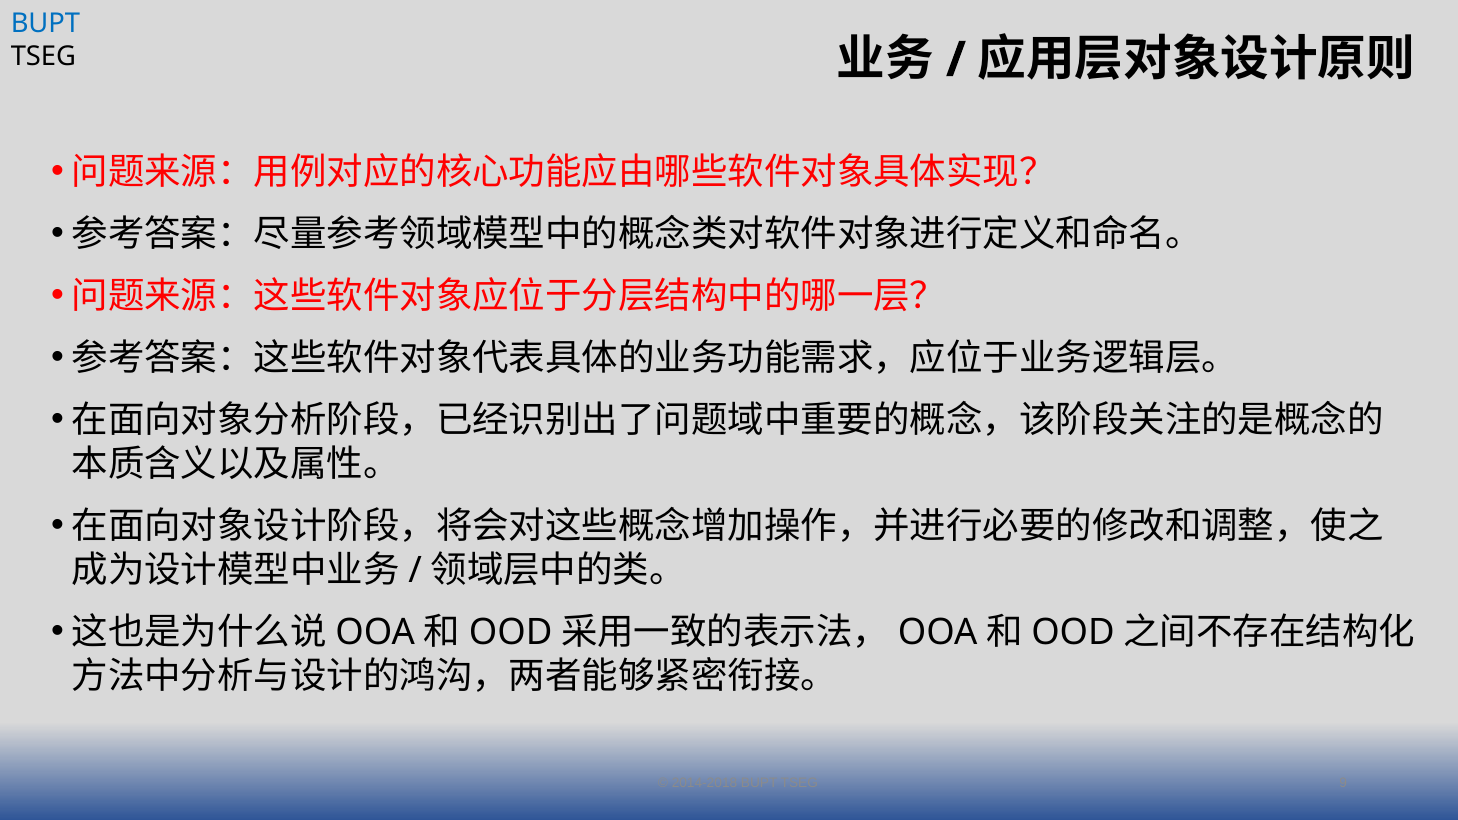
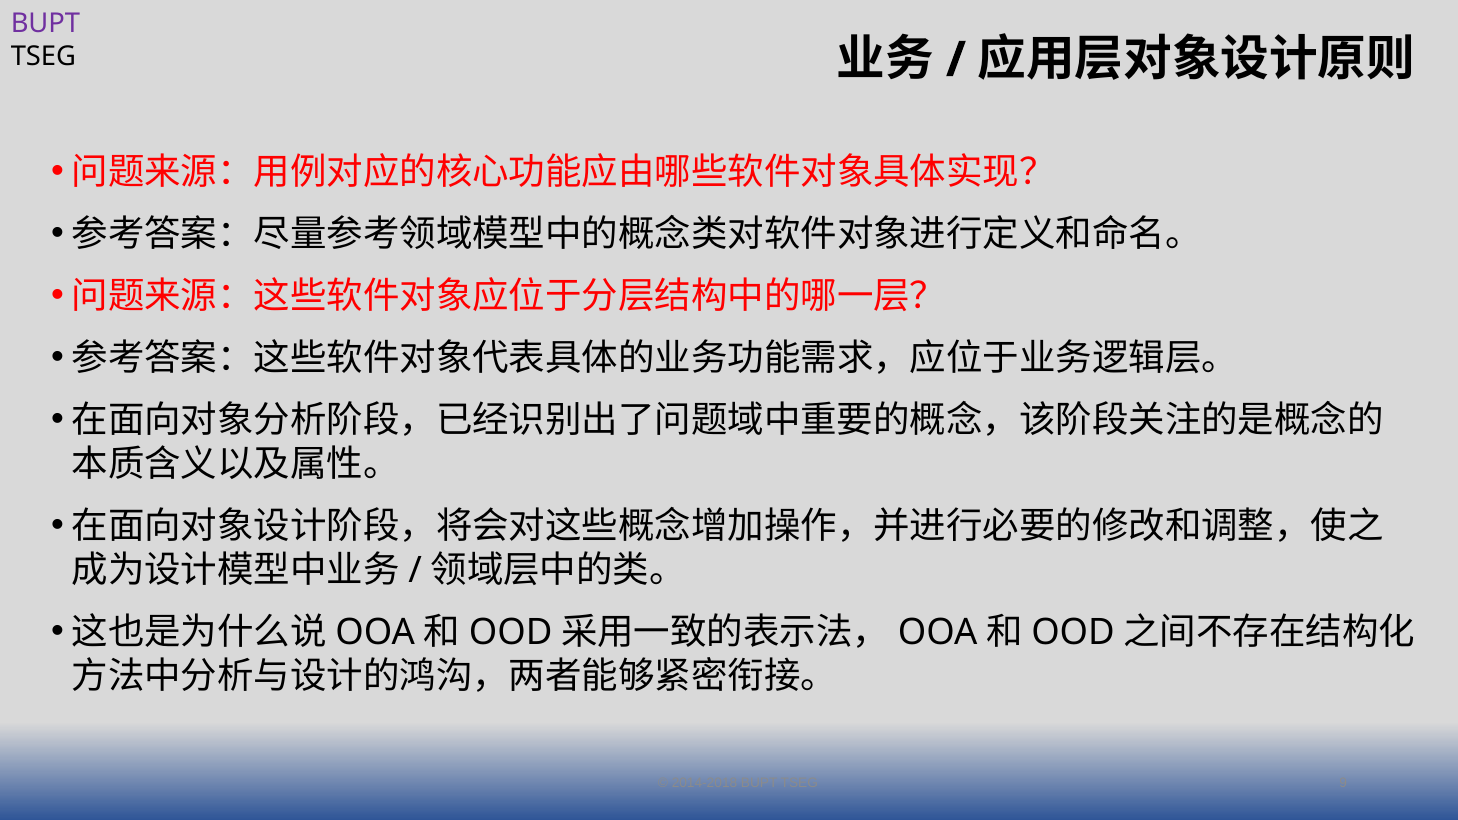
BUPT at (45, 24) colour: blue -> purple
